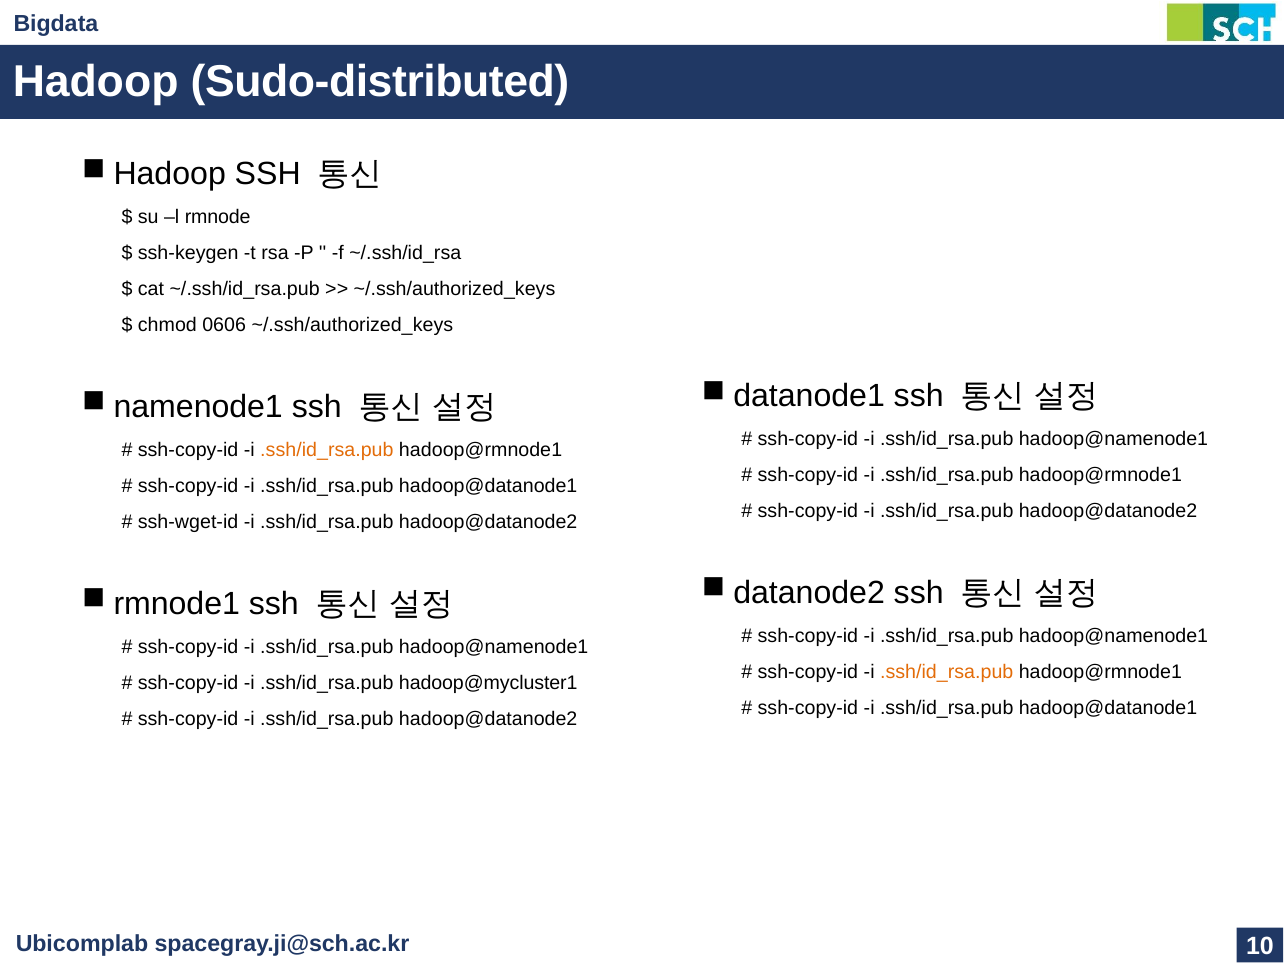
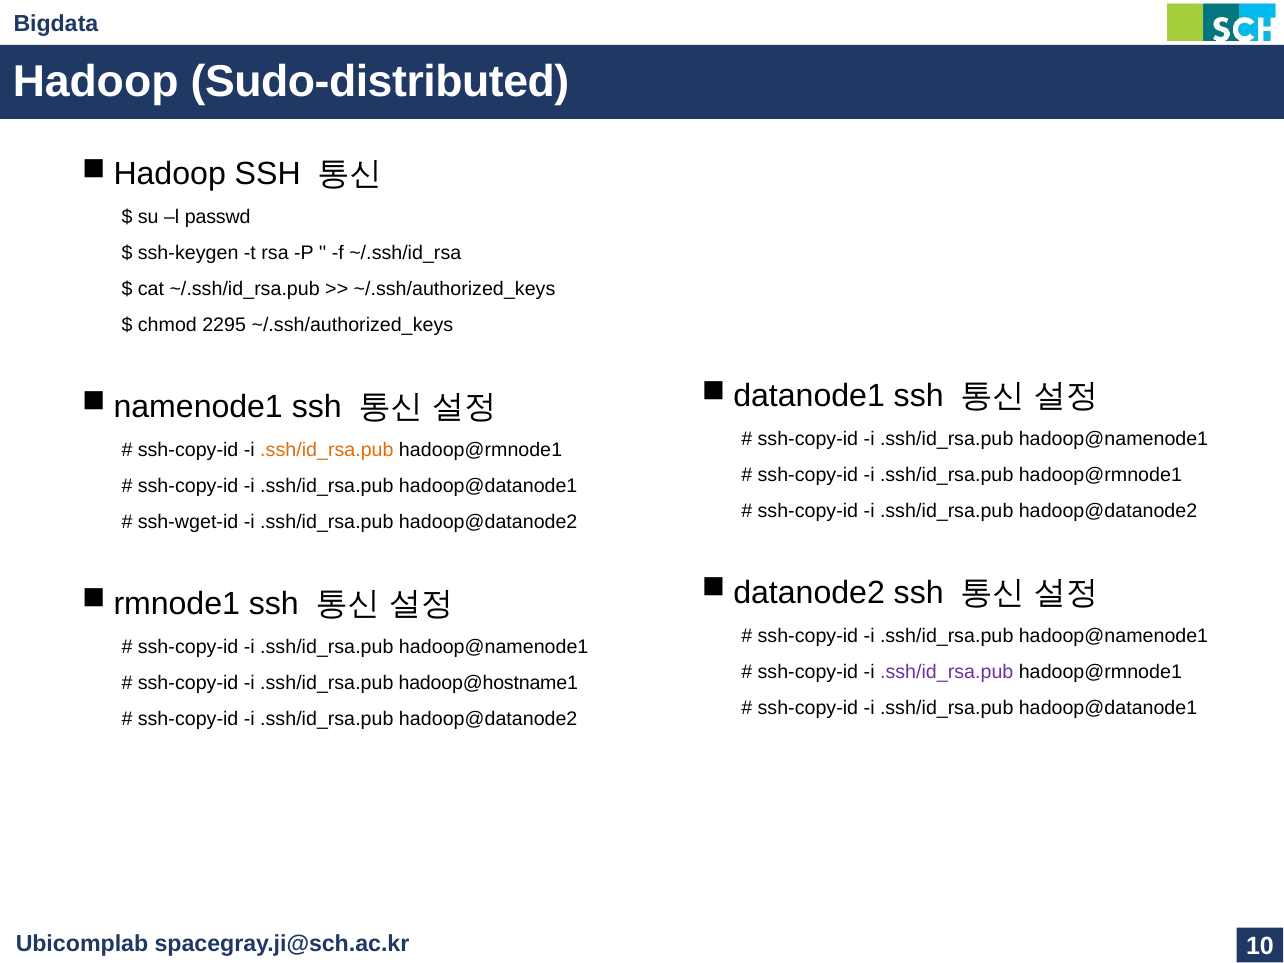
rmnode: rmnode -> passwd
0606: 0606 -> 2295
.ssh/id_rsa.pub at (947, 672) colour: orange -> purple
hadoop@mycluster1: hadoop@mycluster1 -> hadoop@hostname1
